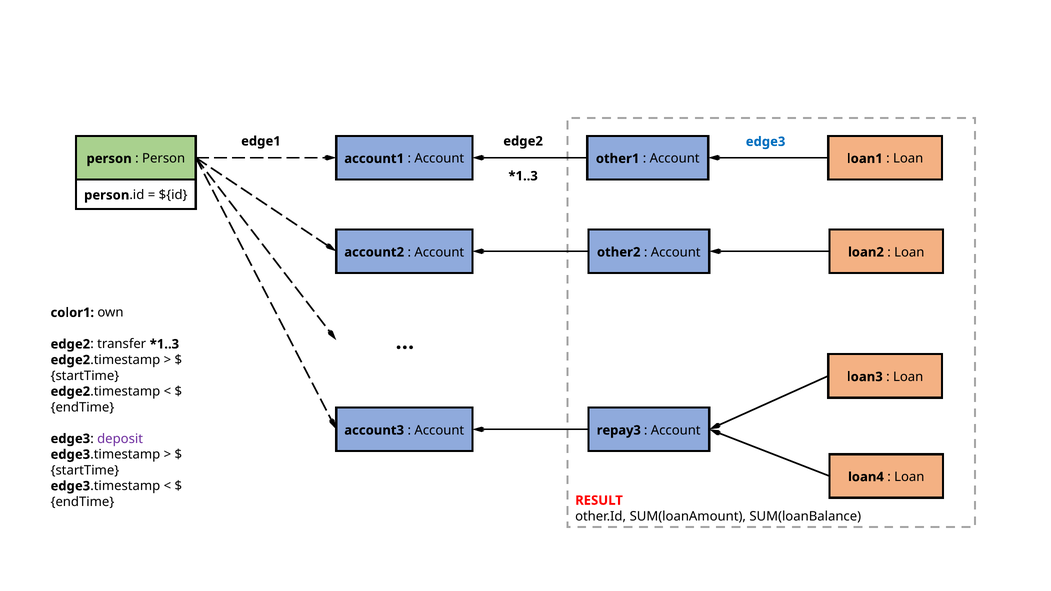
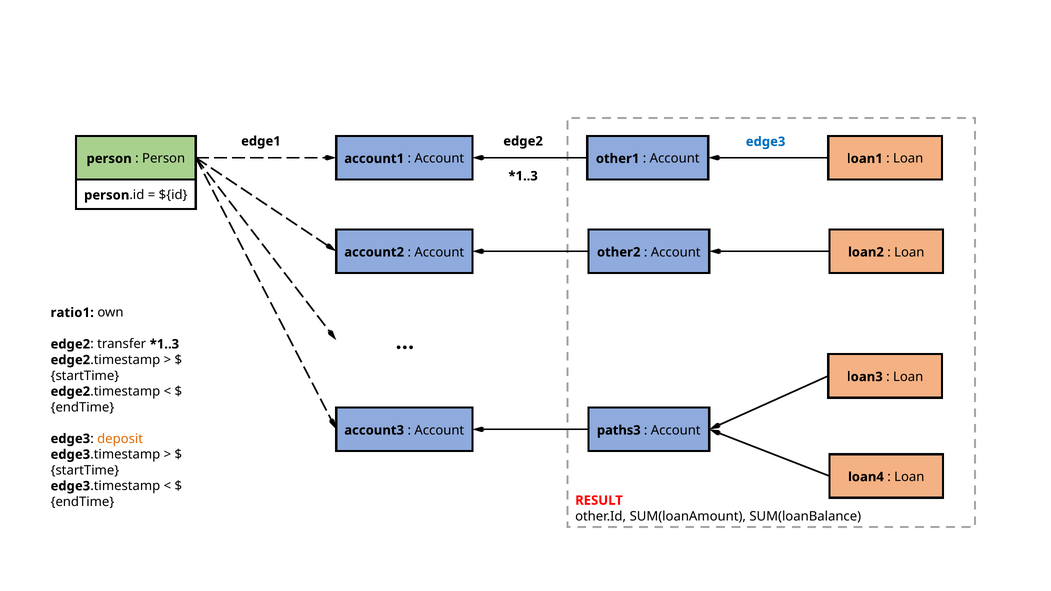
color1: color1 -> ratio1
repay3: repay3 -> paths3
deposit colour: purple -> orange
